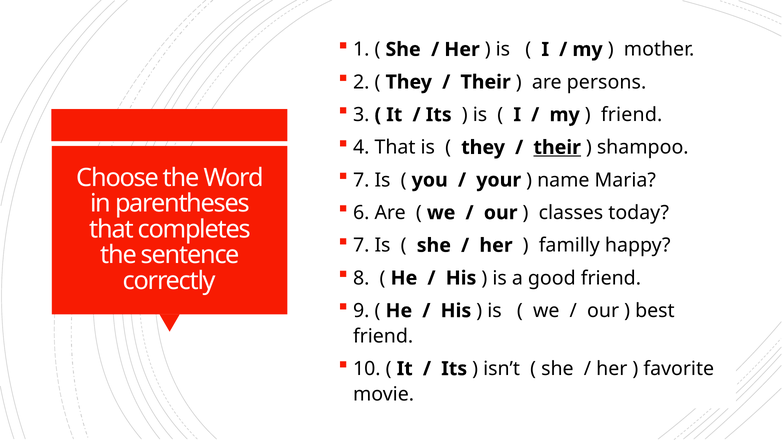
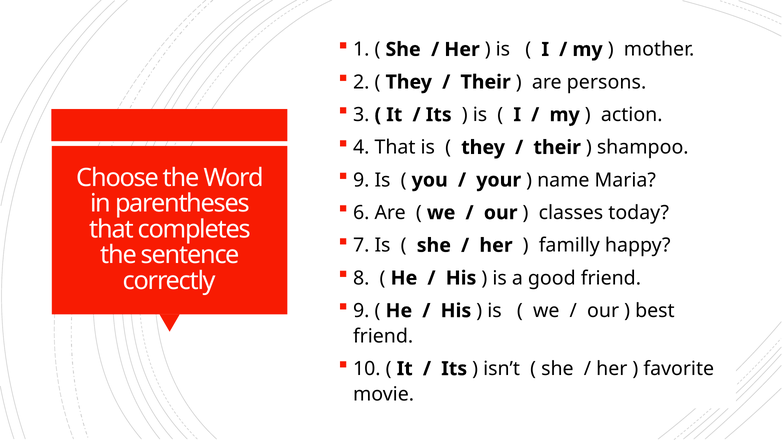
friend at (632, 115): friend -> action
their at (557, 148) underline: present -> none
7 at (361, 180): 7 -> 9
